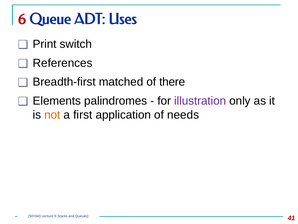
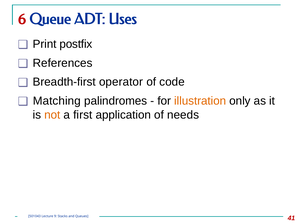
switch: switch -> postfix
matched: matched -> operator
there: there -> code
Elements: Elements -> Matching
illustration colour: purple -> orange
